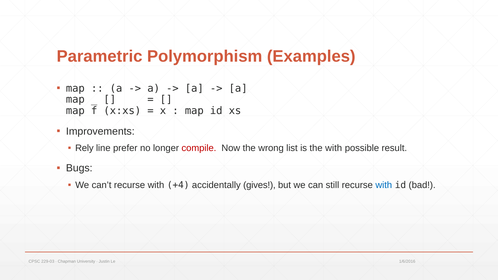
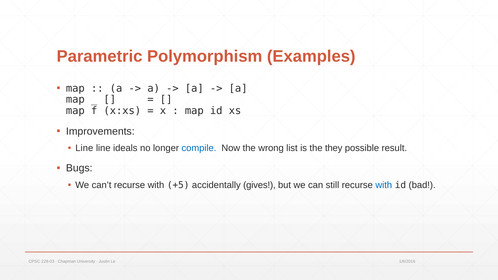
Rely at (84, 148): Rely -> Line
prefer: prefer -> ideals
compile colour: red -> blue
the with: with -> they
+4: +4 -> +5
